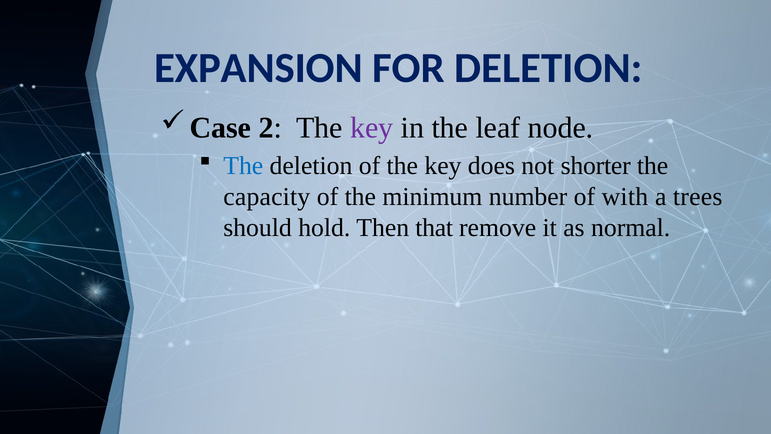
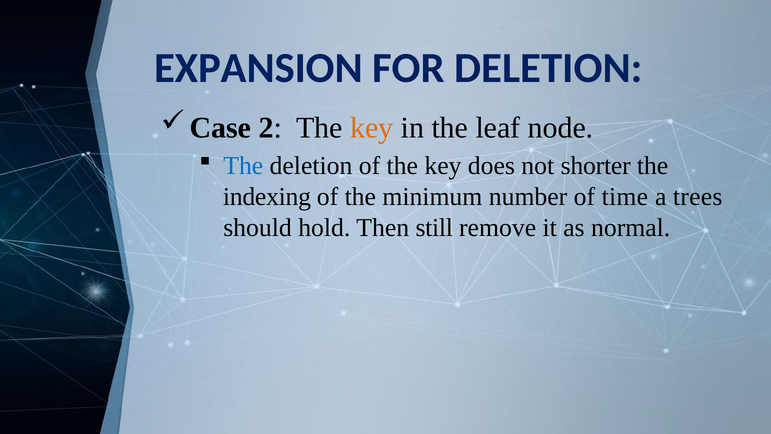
key at (372, 128) colour: purple -> orange
capacity: capacity -> indexing
with: with -> time
that: that -> still
